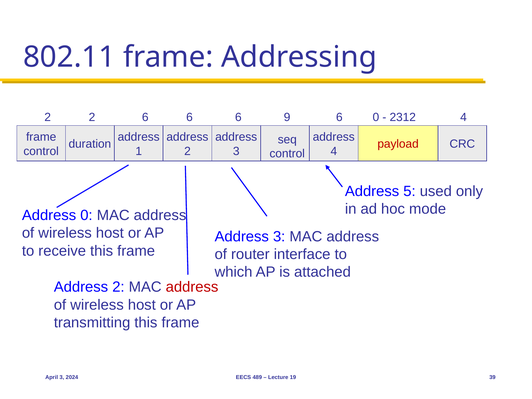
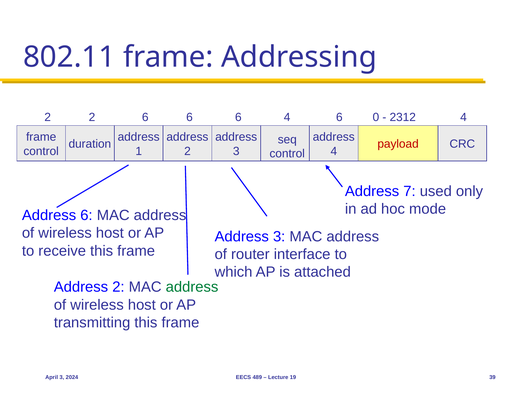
6 9: 9 -> 4
5: 5 -> 7
Address 0: 0 -> 6
address at (192, 287) colour: red -> green
